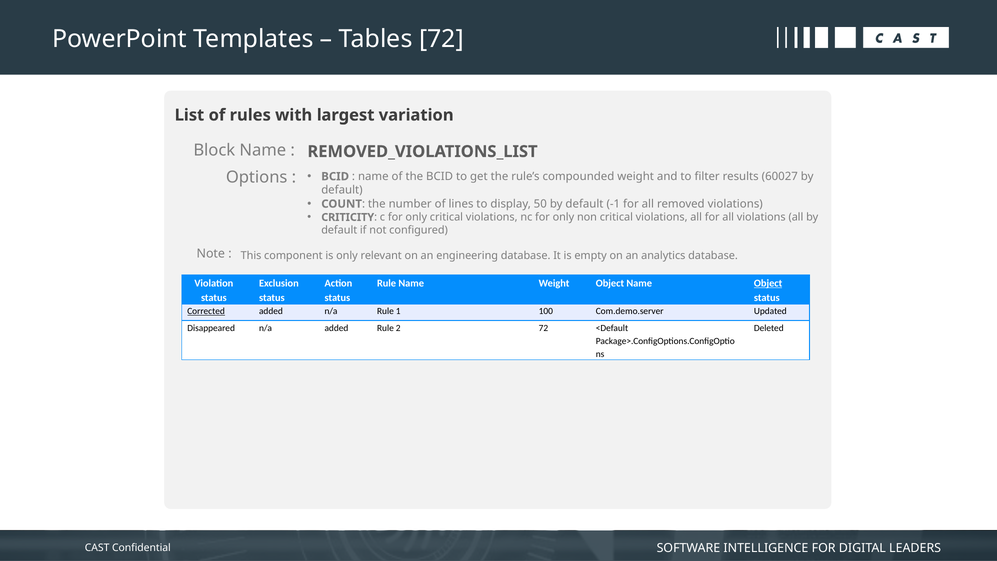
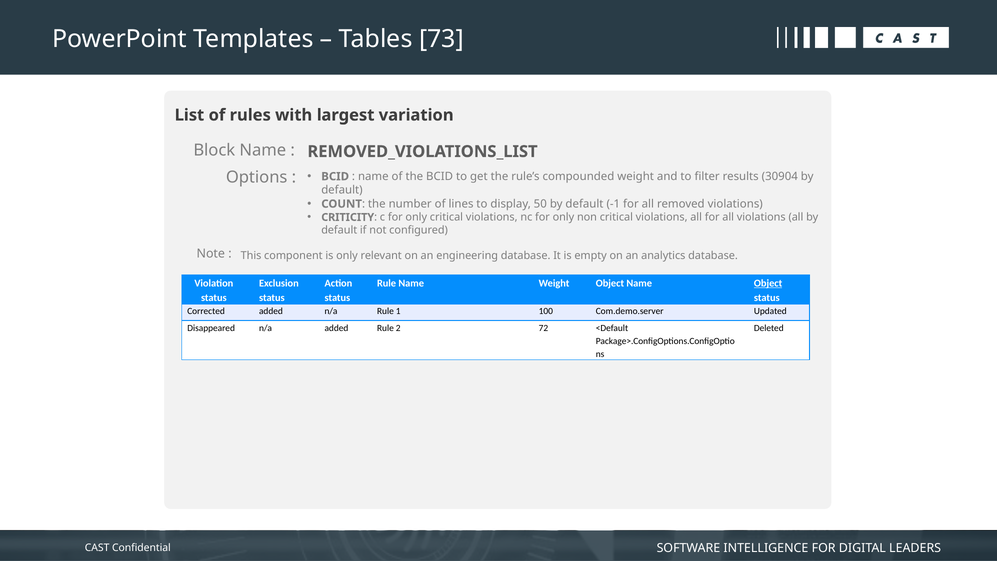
Tables 72: 72 -> 73
60027: 60027 -> 30904
Corrected underline: present -> none
